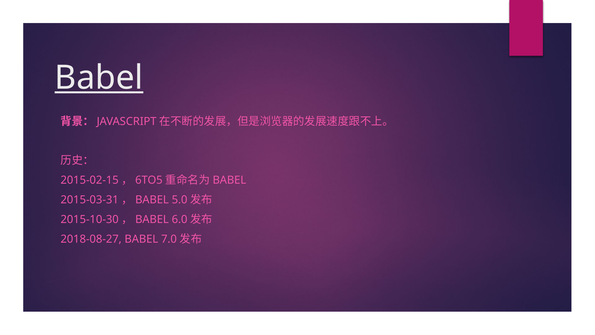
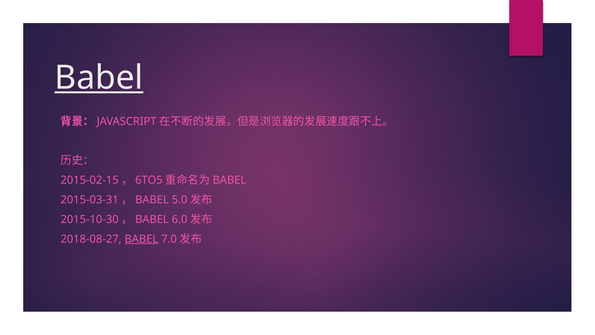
BABEL at (141, 239) underline: none -> present
